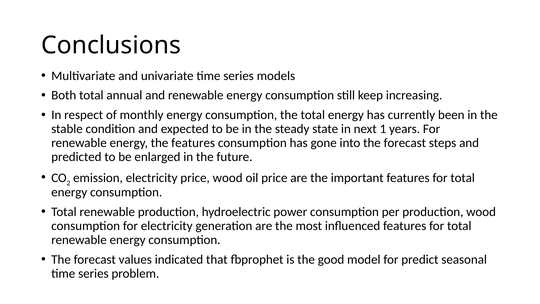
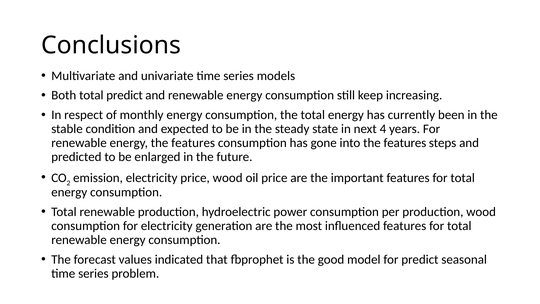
total annual: annual -> predict
1: 1 -> 4
into the forecast: forecast -> features
